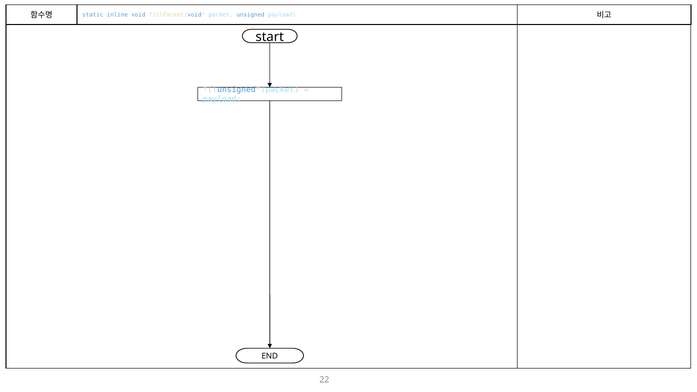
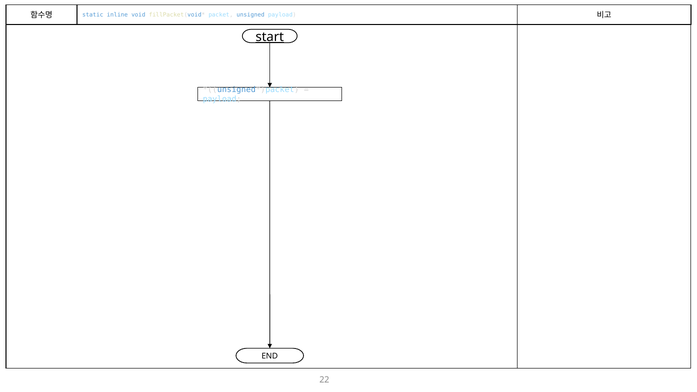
start underline: none -> present
